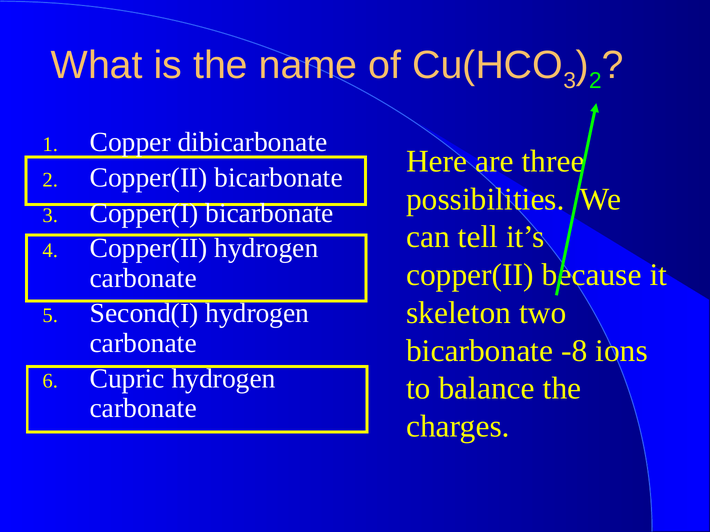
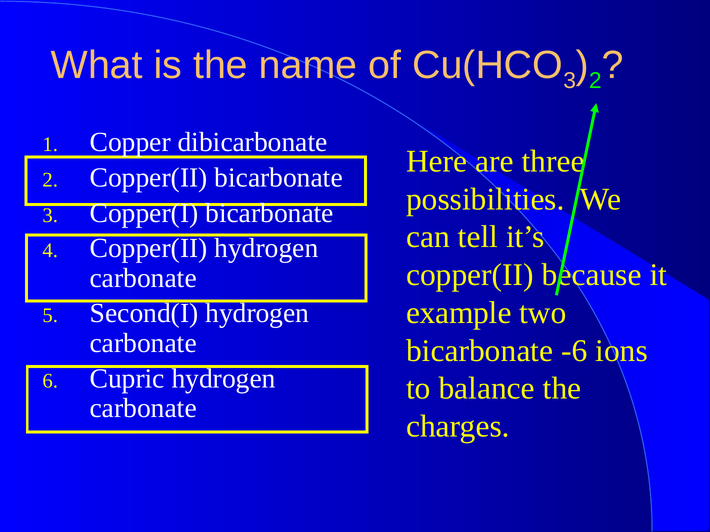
skeleton: skeleton -> example
-8: -8 -> -6
